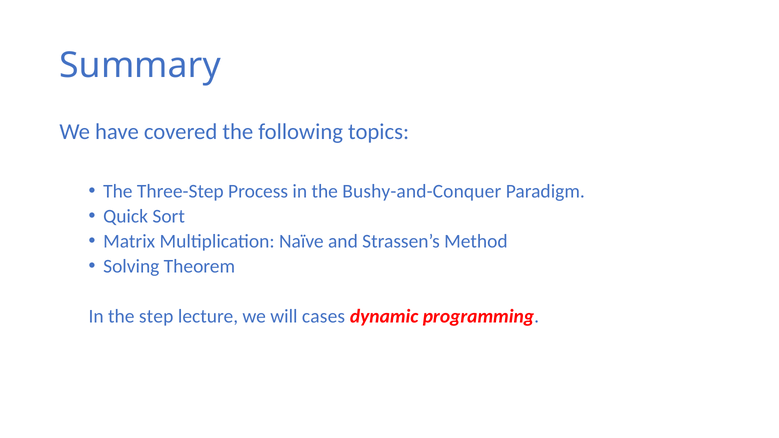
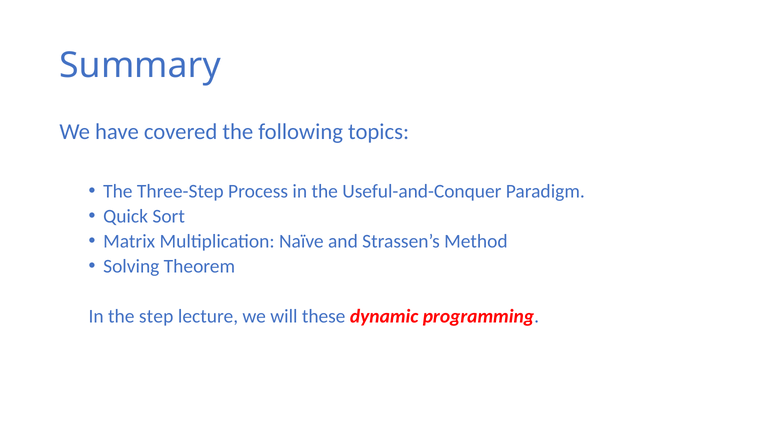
Bushy-and-Conquer: Bushy-and-Conquer -> Useful-and-Conquer
cases: cases -> these
